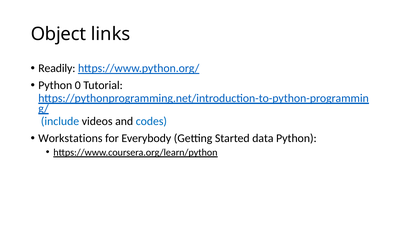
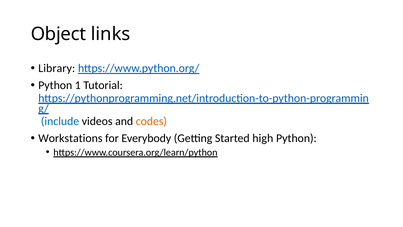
Readily: Readily -> Library
0: 0 -> 1
codes colour: blue -> orange
data: data -> high
